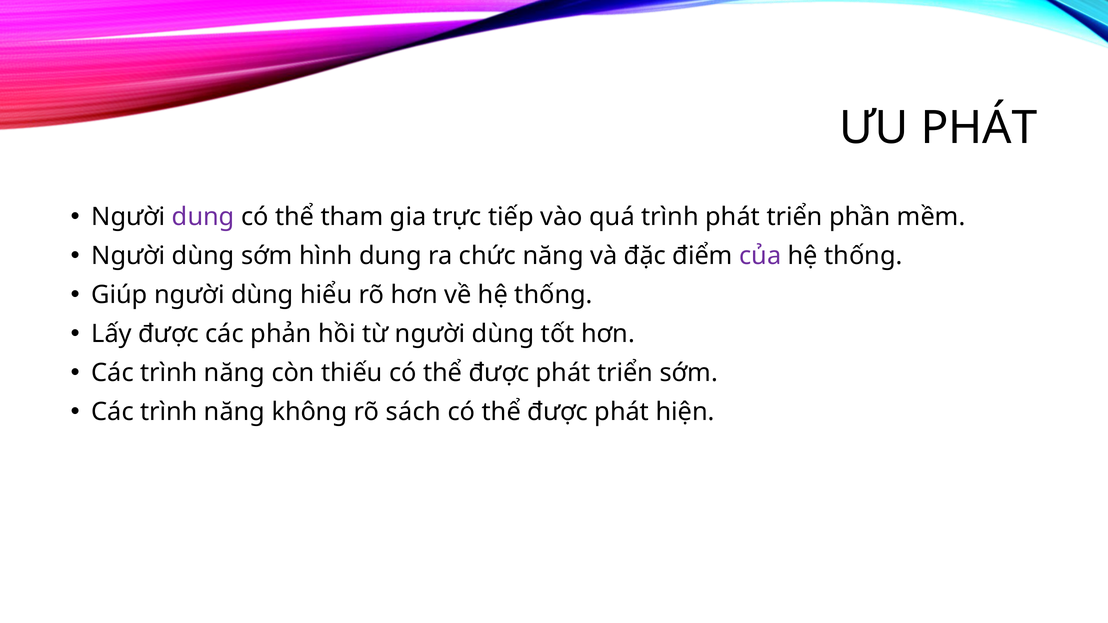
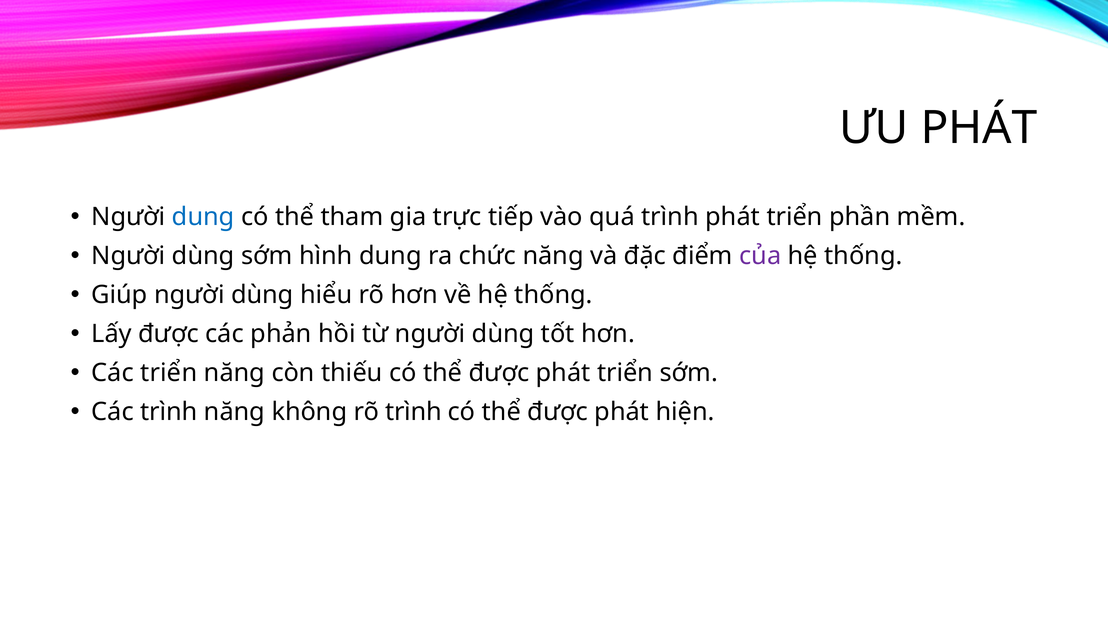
dung at (203, 217) colour: purple -> blue
trình at (169, 373): trình -> triển
rõ sách: sách -> trình
